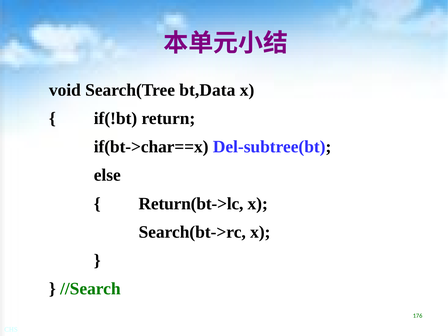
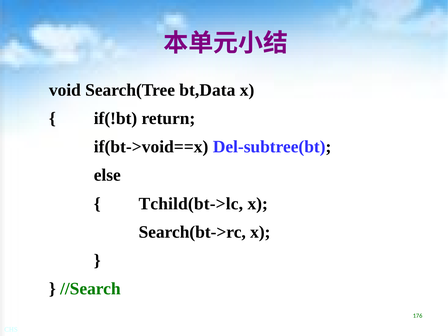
if(bt->char==x: if(bt->char==x -> if(bt->void==x
Return(bt->lc: Return(bt->lc -> Tchild(bt->lc
